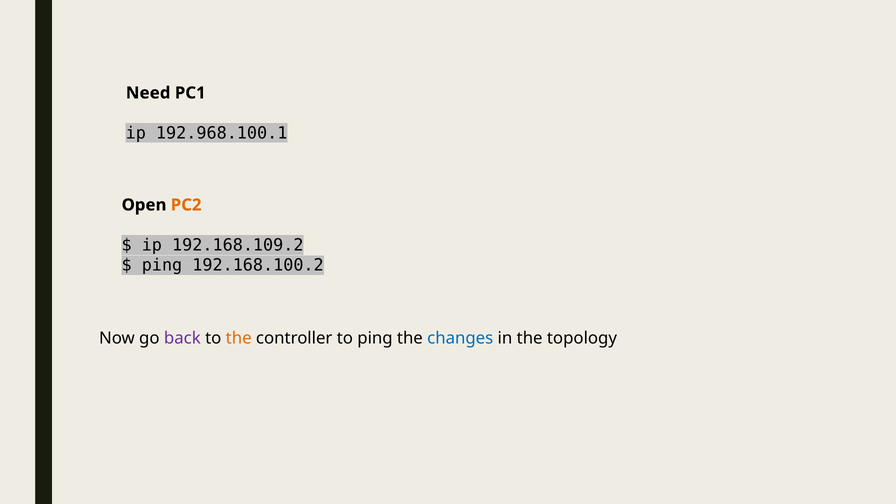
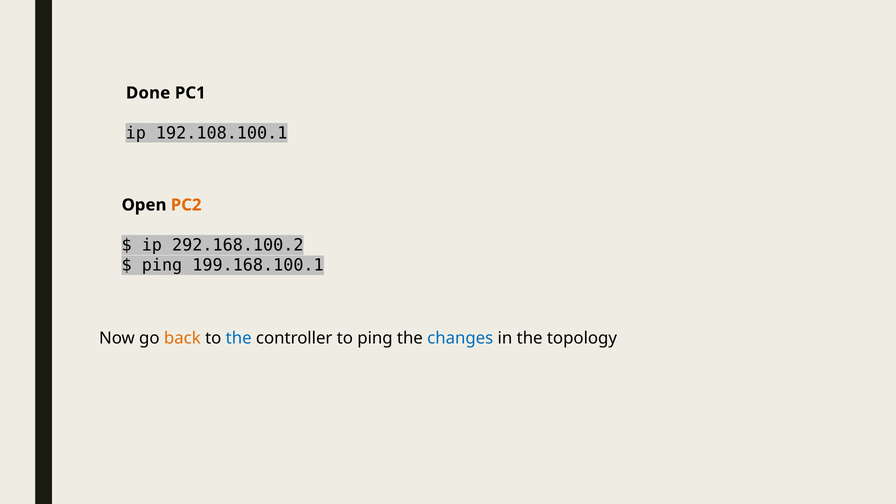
Need: Need -> Done
192.968.100.1: 192.968.100.1 -> 192.108.100.1
192.168.109.2: 192.168.109.2 -> 292.168.100.2
192.168.100.2: 192.168.100.2 -> 199.168.100.1
back colour: purple -> orange
the at (239, 338) colour: orange -> blue
